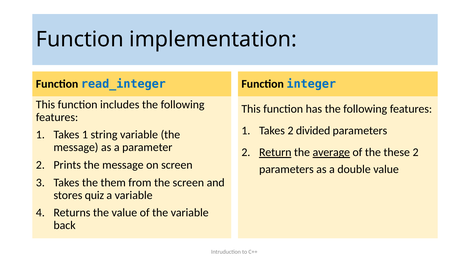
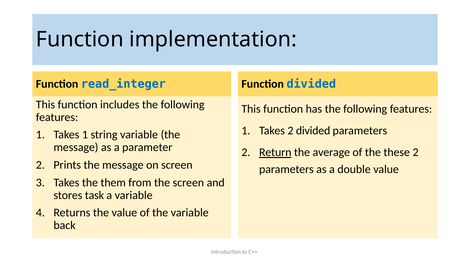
Function integer: integer -> divided
average underline: present -> none
quiz: quiz -> task
